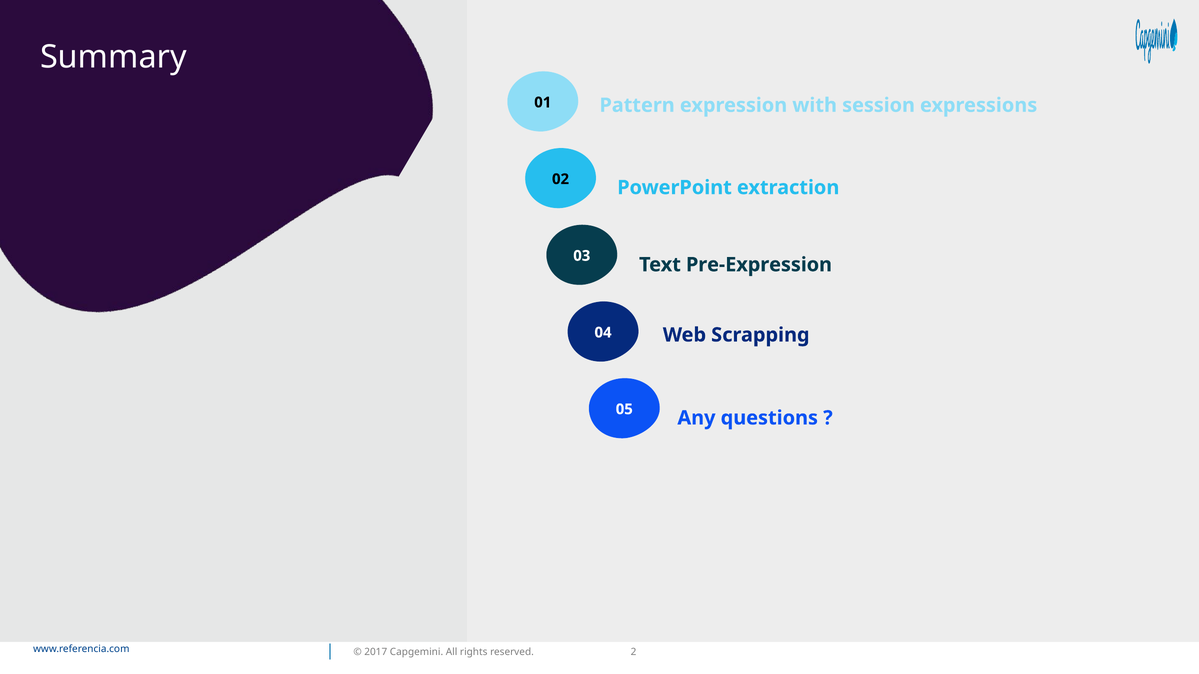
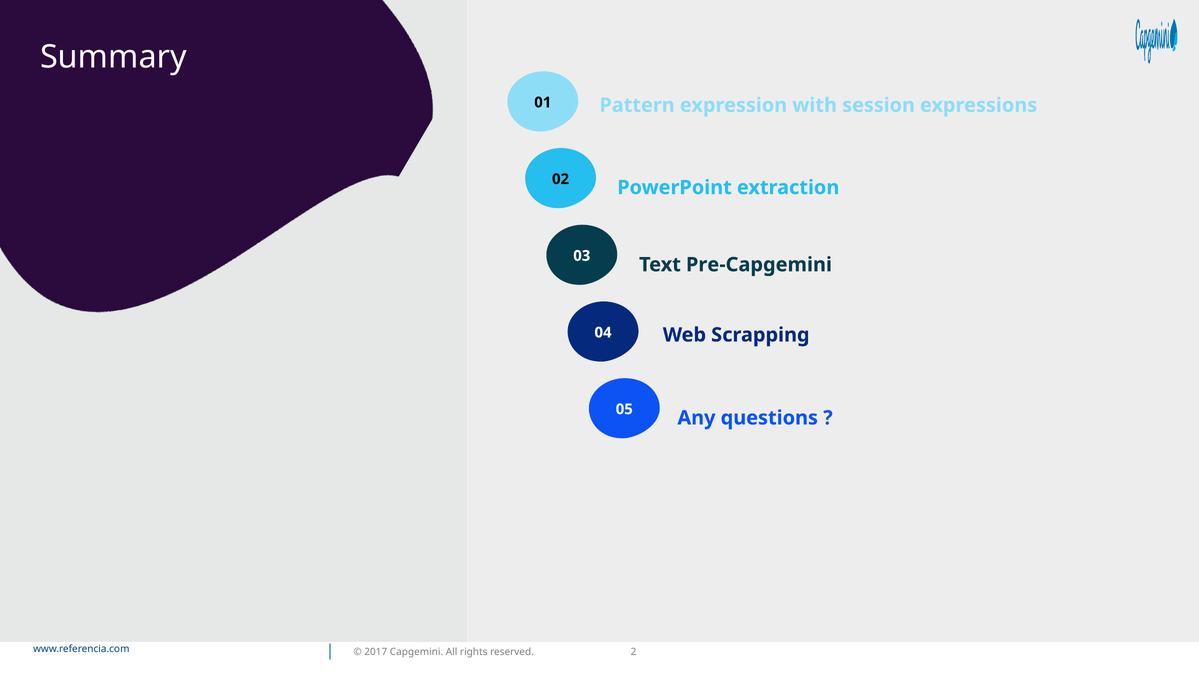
Pre-Expression: Pre-Expression -> Pre-Capgemini
